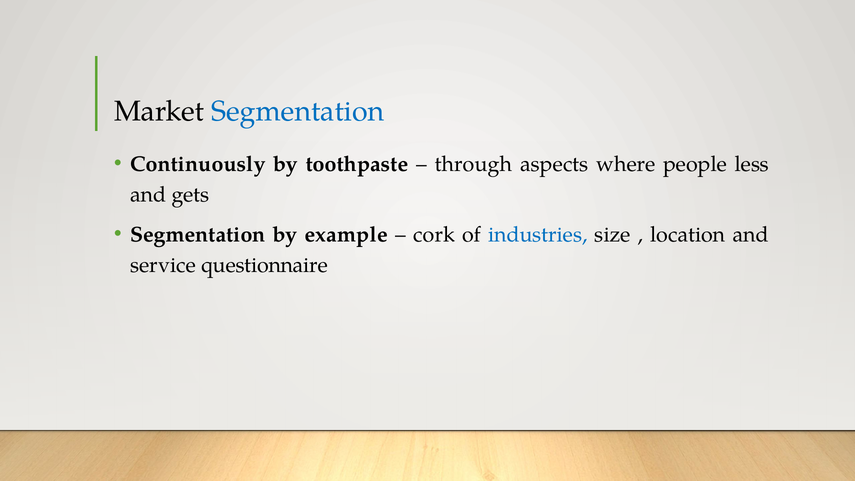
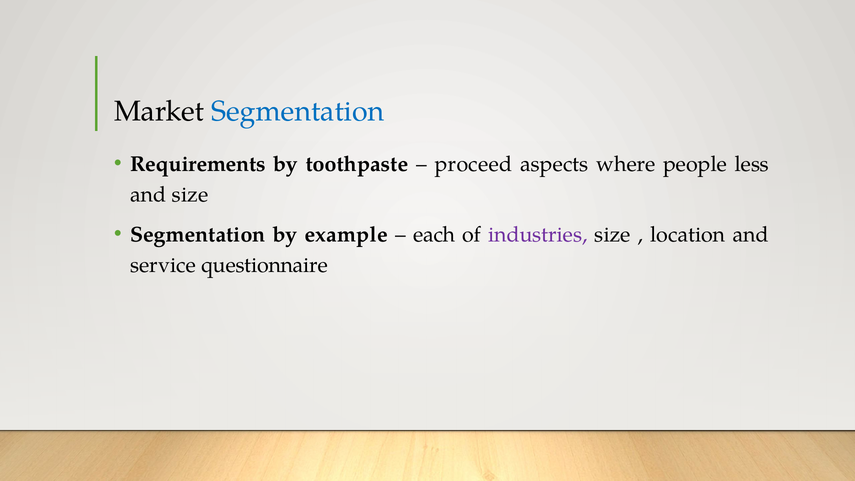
Continuously: Continuously -> Requirements
through: through -> proceed
and gets: gets -> size
cork: cork -> each
industries colour: blue -> purple
